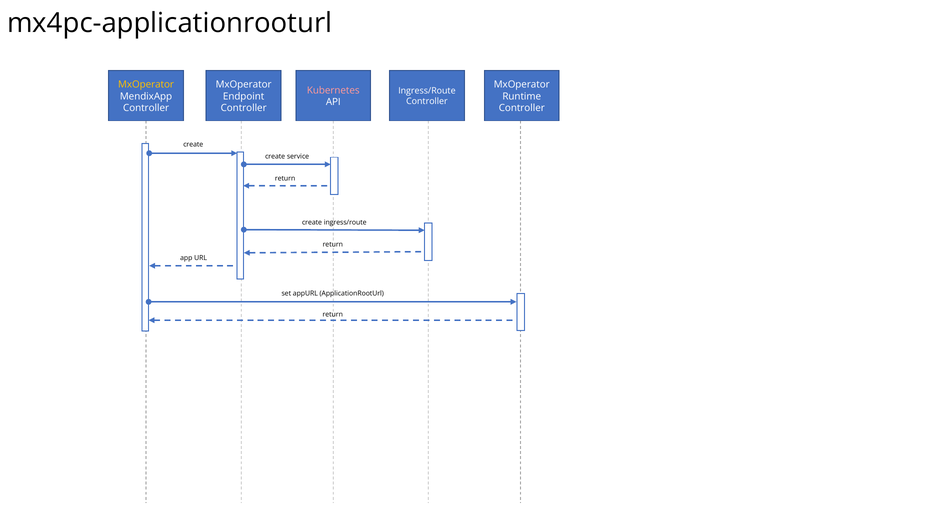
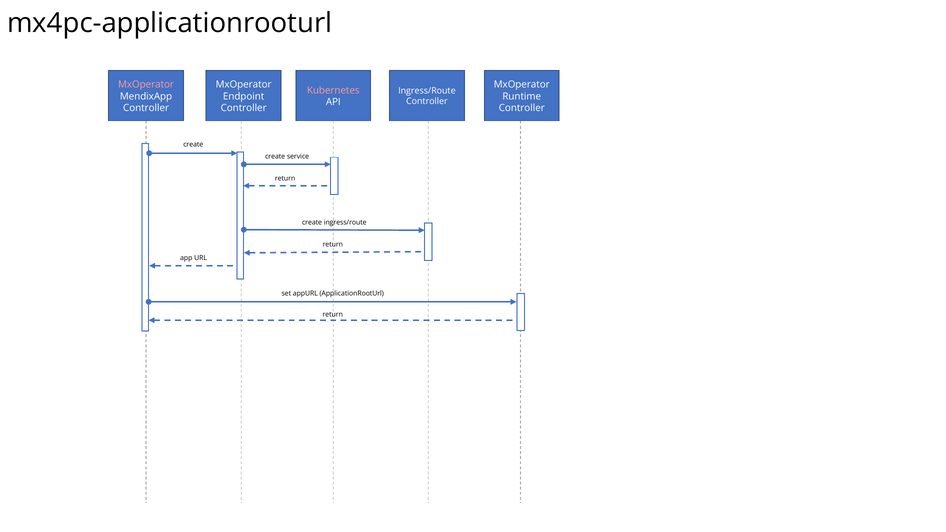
MxOperator at (146, 84) colour: yellow -> pink
